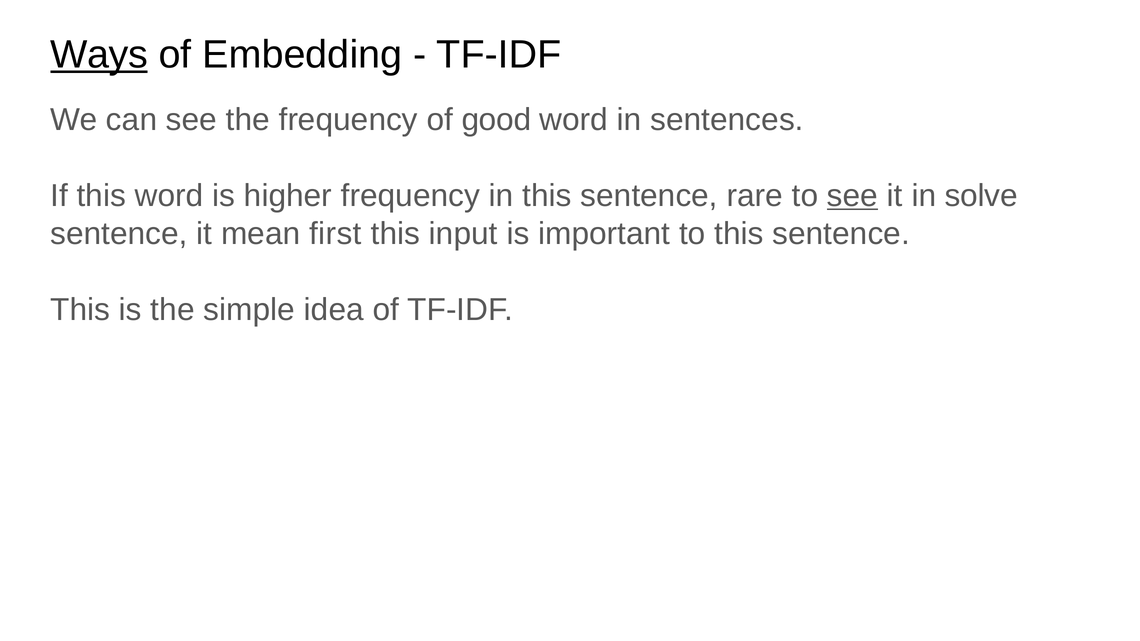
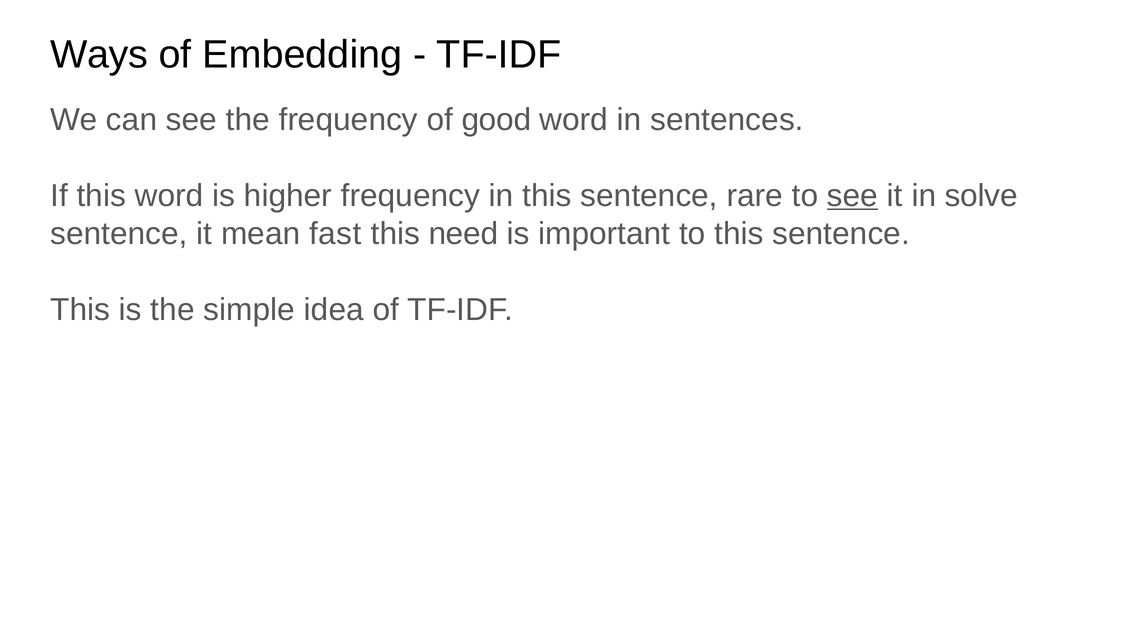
Ways underline: present -> none
first: first -> fast
input: input -> need
